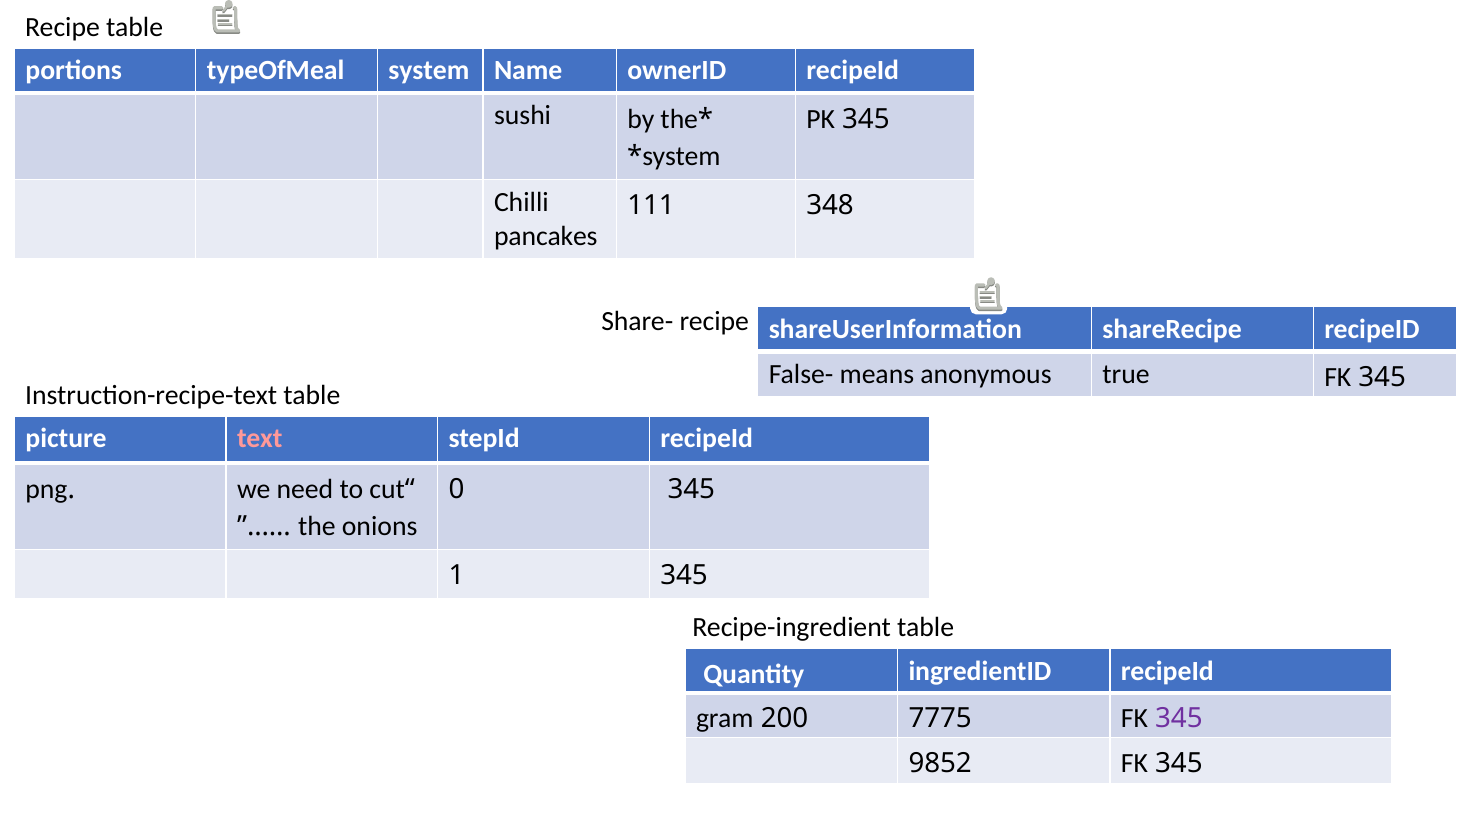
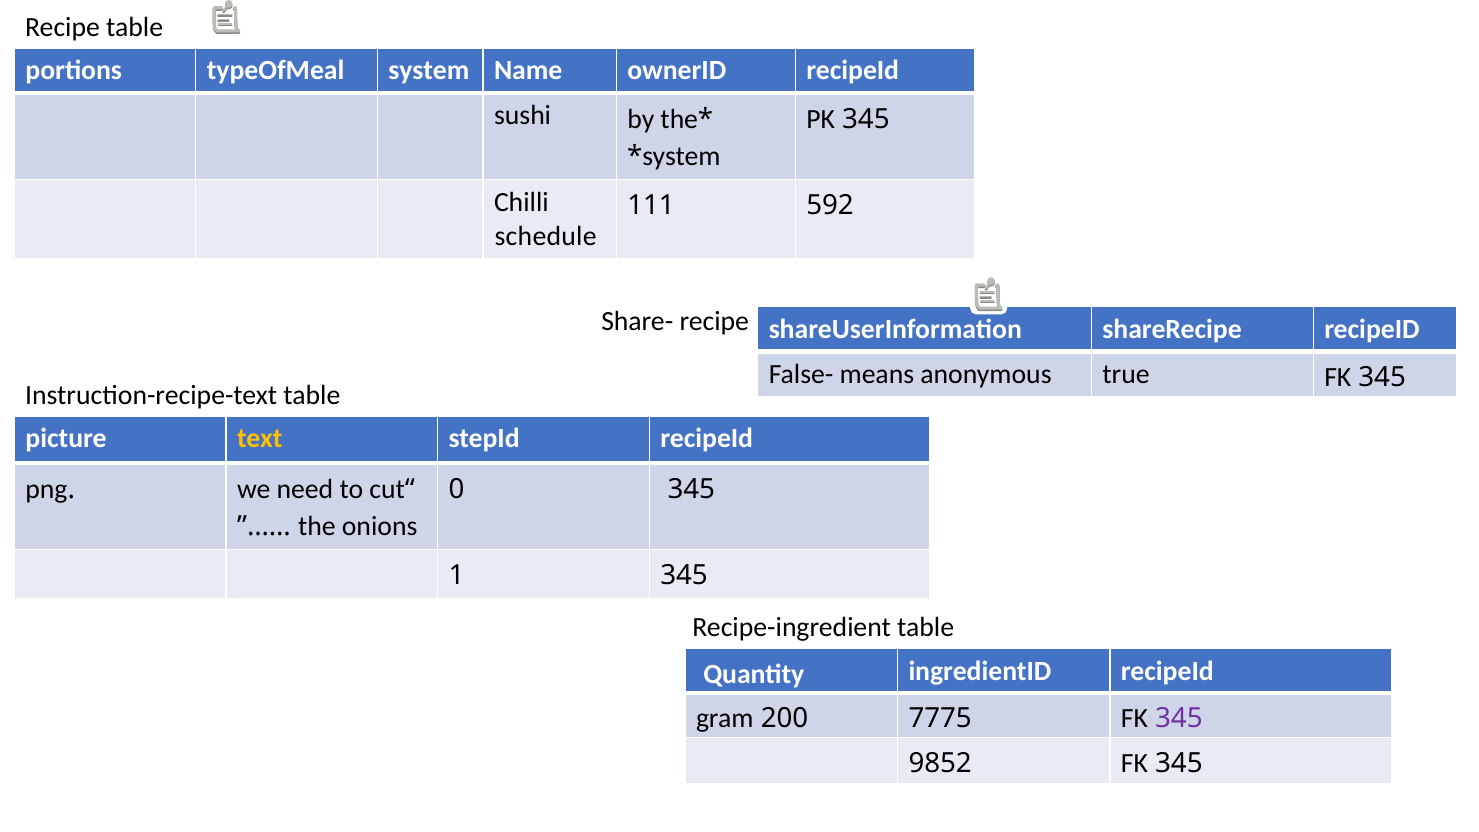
348: 348 -> 592
pancakes: pancakes -> schedule
text colour: pink -> yellow
